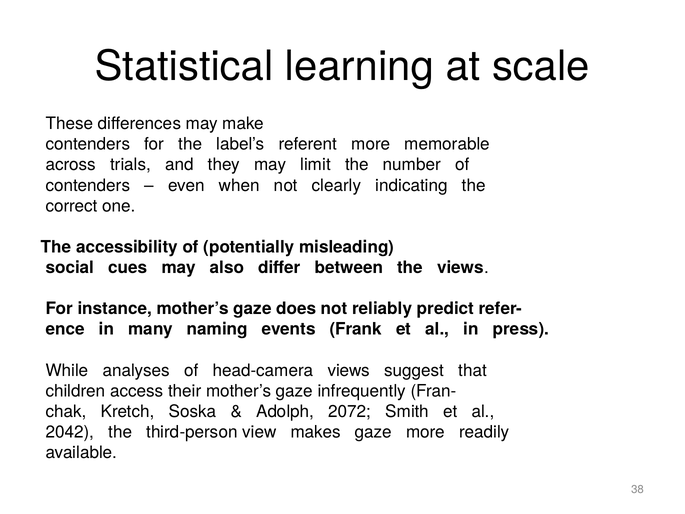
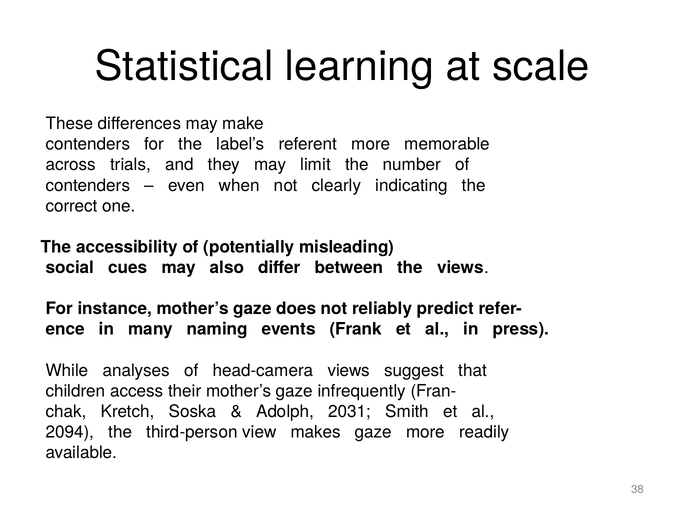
2072: 2072 -> 2031
2042: 2042 -> 2094
